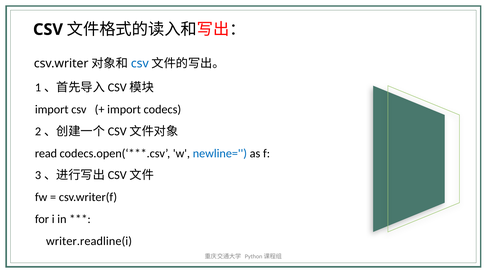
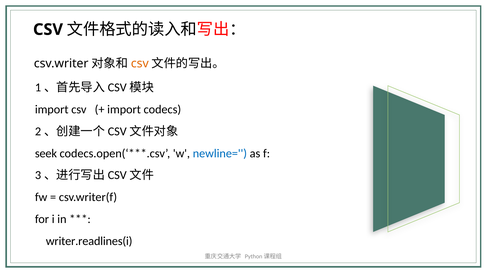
csv at (140, 63) colour: blue -> orange
read: read -> seek
writer.readline(i: writer.readline(i -> writer.readlines(i
